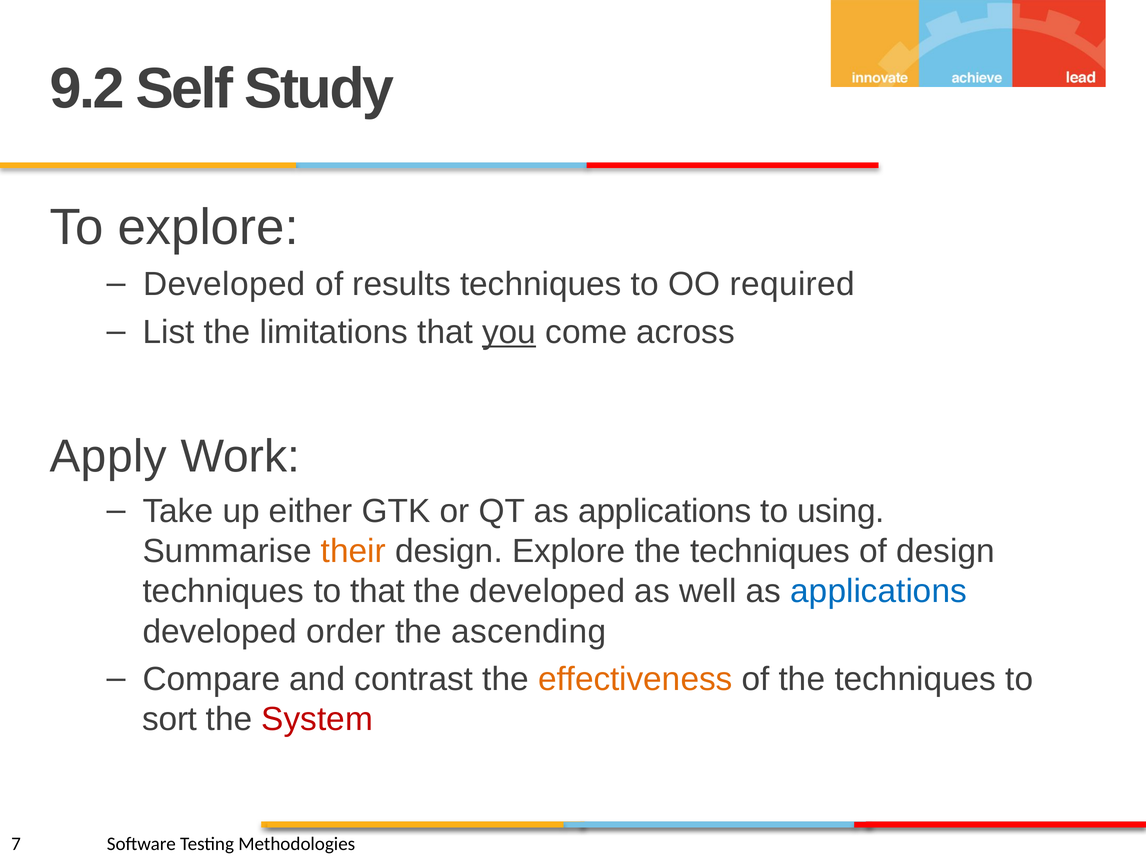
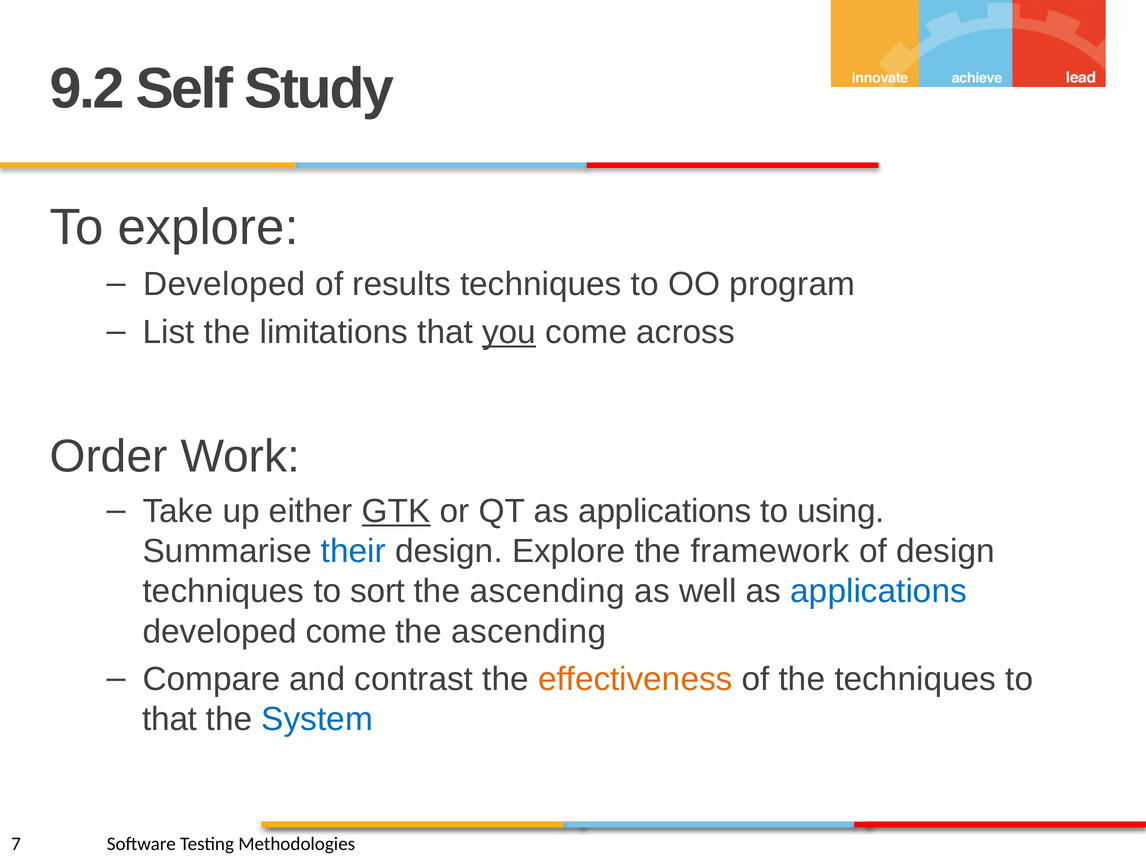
required: required -> program
Apply: Apply -> Order
GTK underline: none -> present
their colour: orange -> blue
Explore the techniques: techniques -> framework
to that: that -> sort
developed at (547, 591): developed -> ascending
developed order: order -> come
sort at (170, 719): sort -> that
System colour: red -> blue
